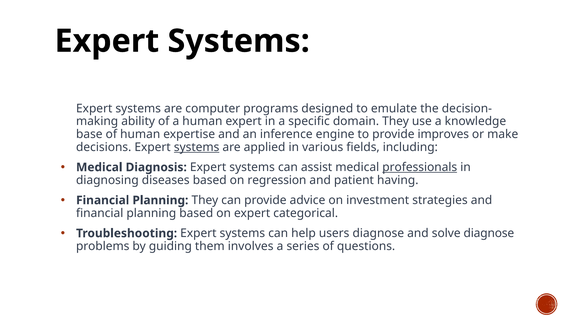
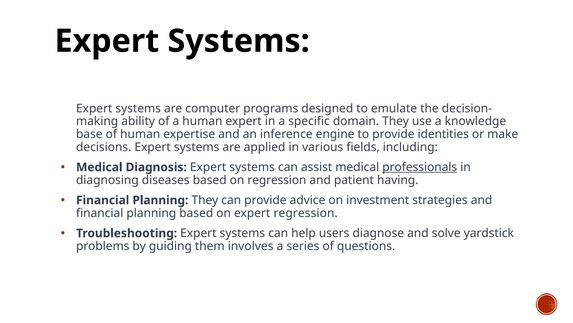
improves: improves -> identities
systems at (197, 147) underline: present -> none
expert categorical: categorical -> regression
solve diagnose: diagnose -> yardstick
